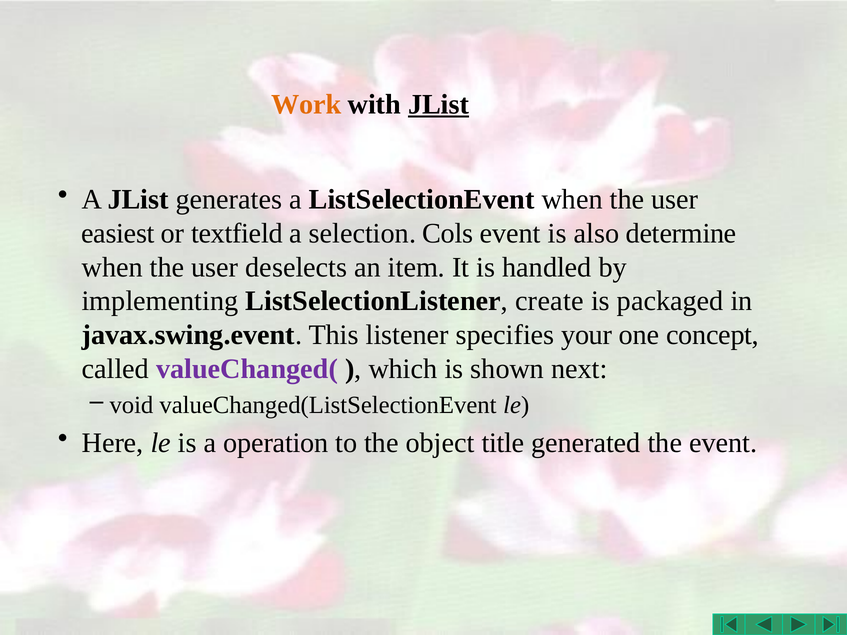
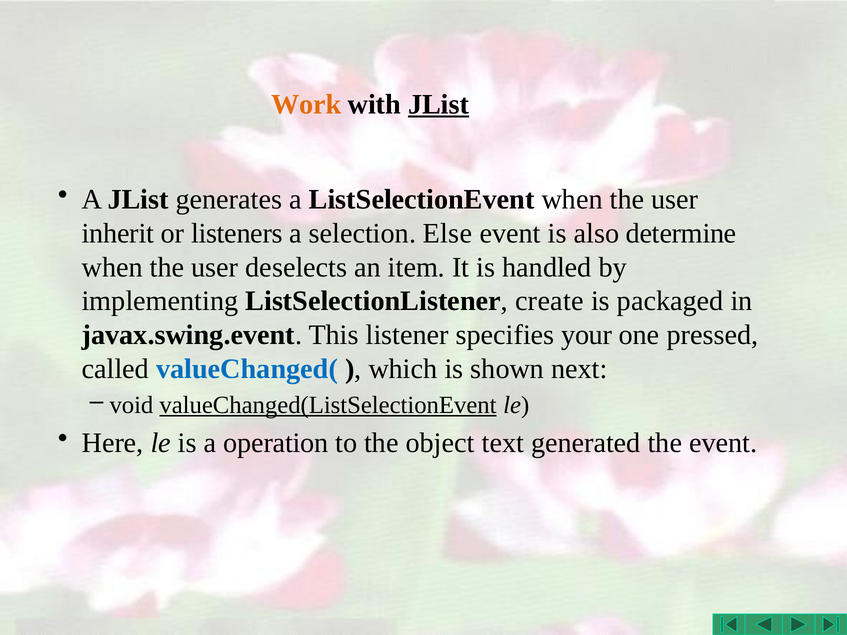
easiest: easiest -> inherit
textfield: textfield -> listeners
Cols: Cols -> Else
concept: concept -> pressed
valueChanged( colour: purple -> blue
valueChanged(ListSelectionEvent underline: none -> present
title: title -> text
